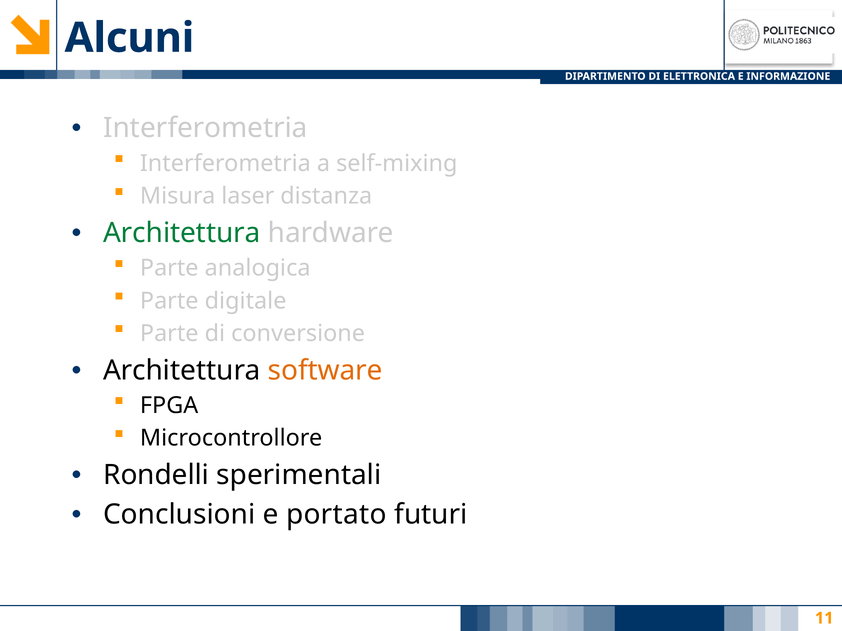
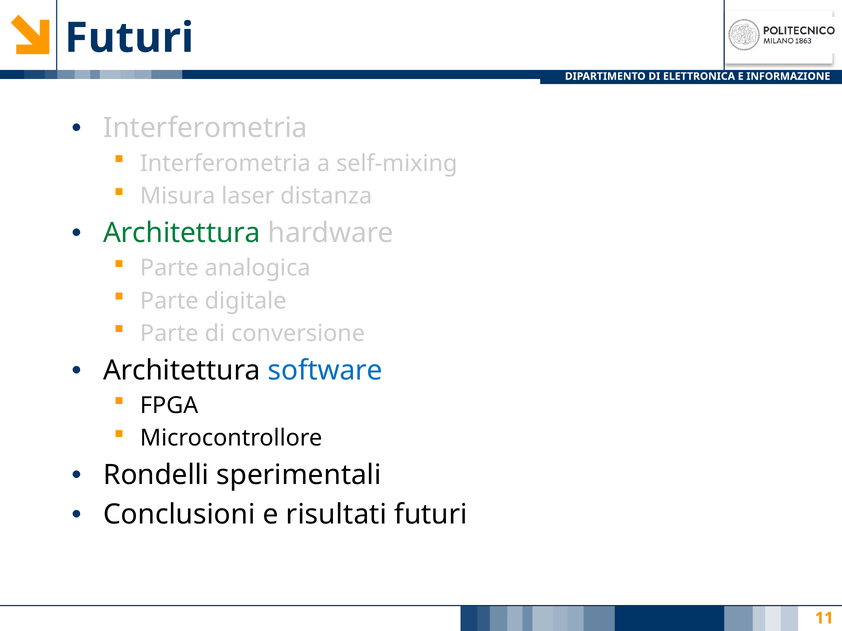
Alcuni at (129, 38): Alcuni -> Futuri
software colour: orange -> blue
portato: portato -> risultati
